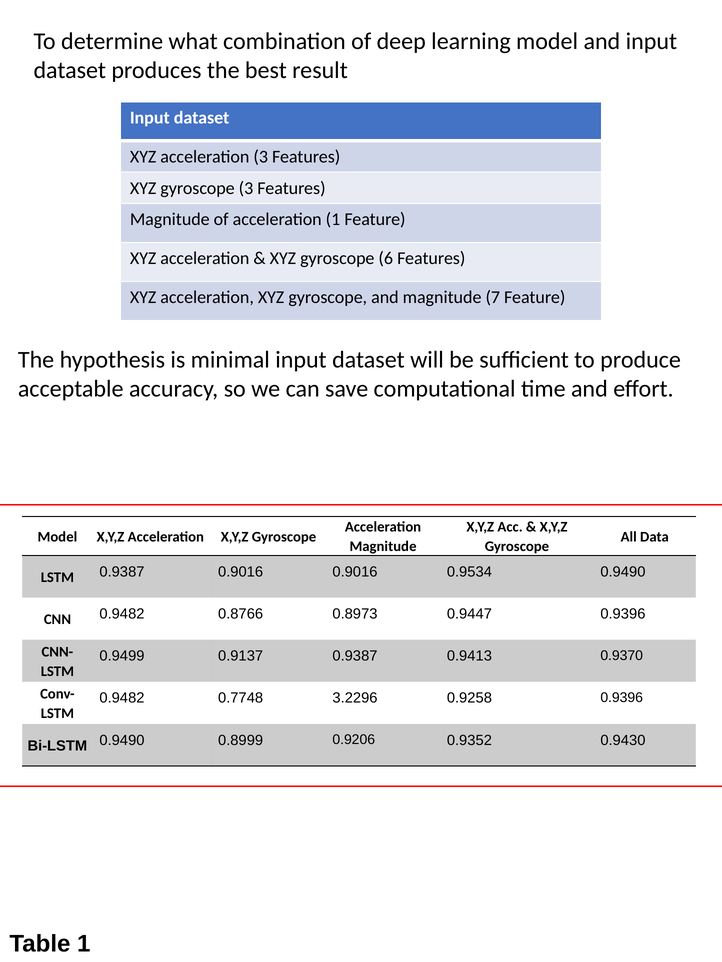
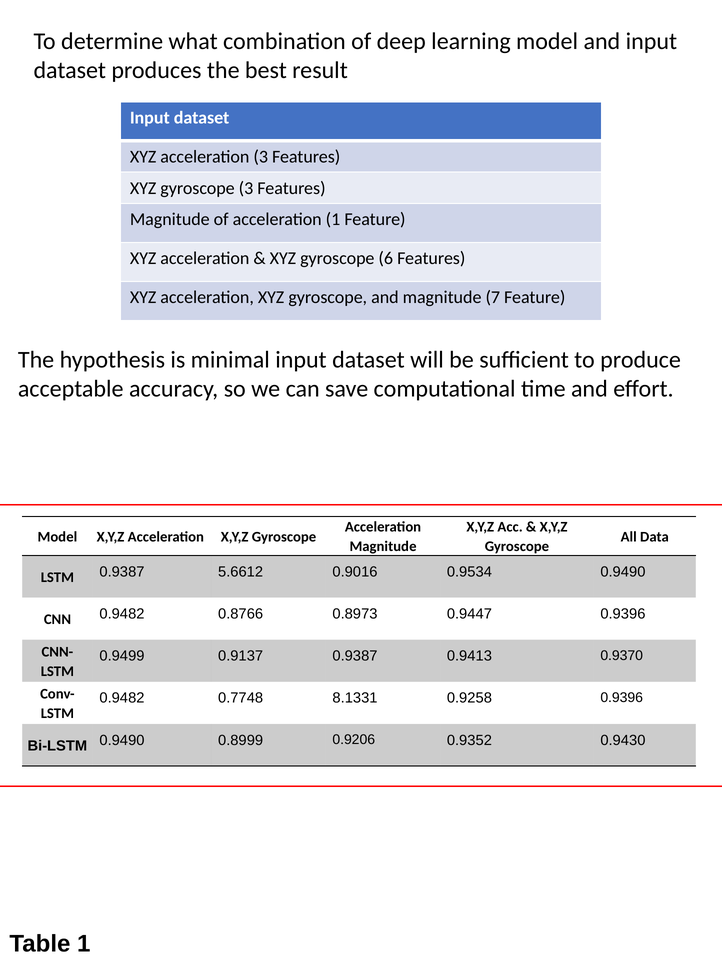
0.9387 0.9016: 0.9016 -> 5.6612
3.2296: 3.2296 -> 8.1331
